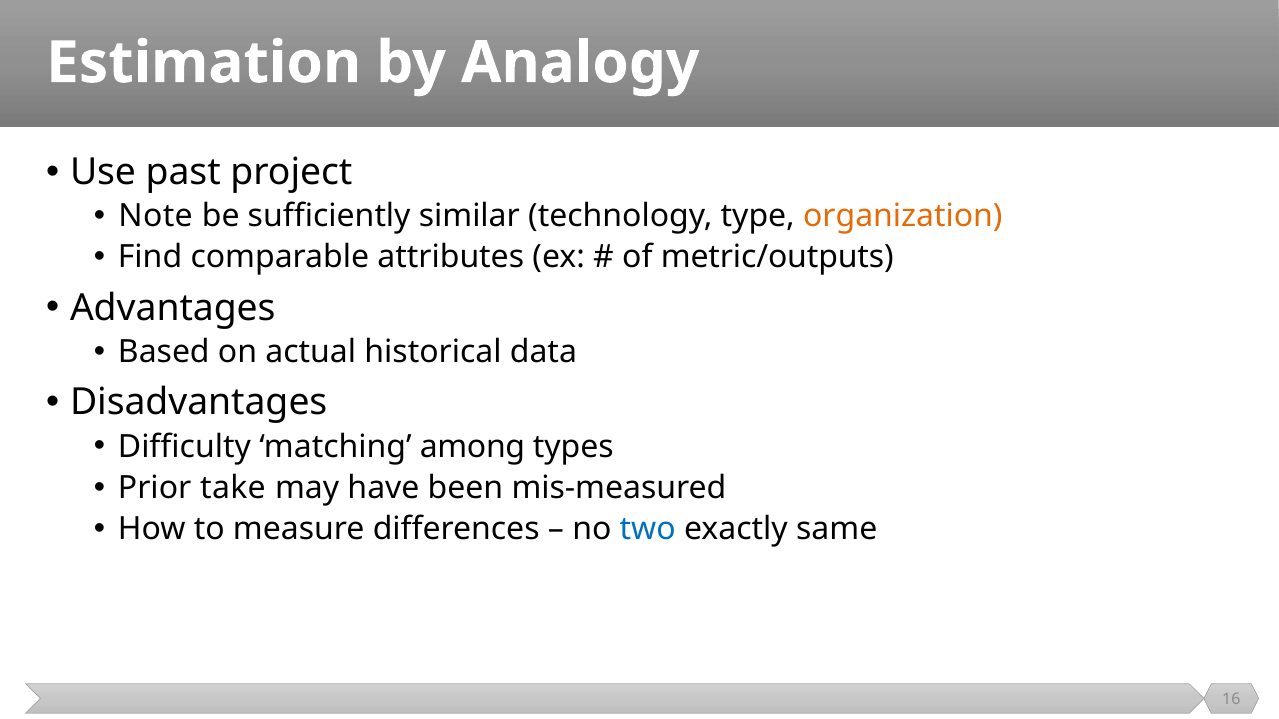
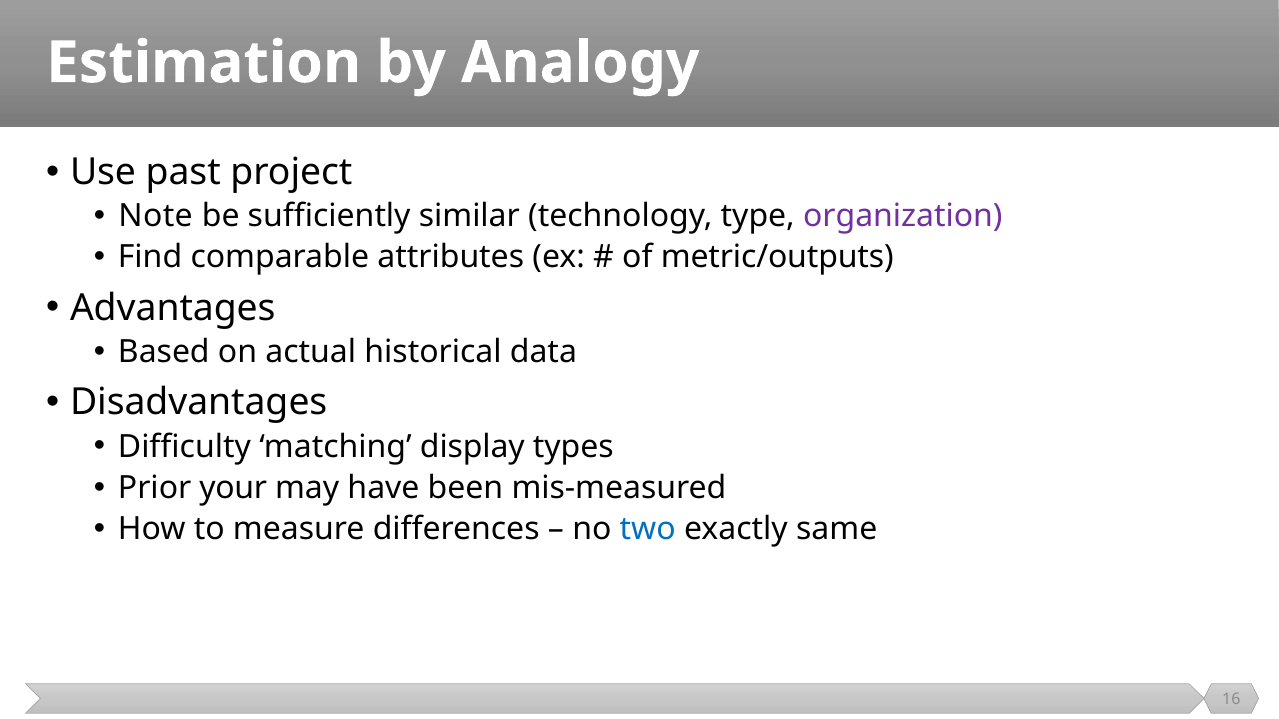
organization colour: orange -> purple
among: among -> display
take: take -> your
